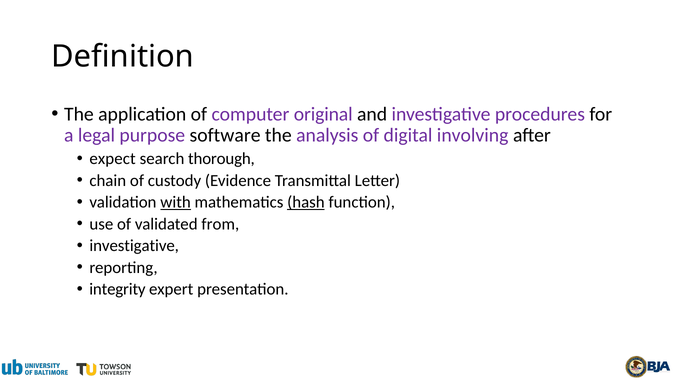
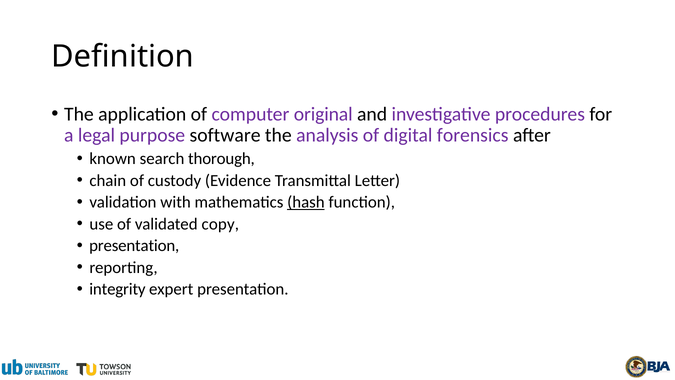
involving: involving -> forensics
expect: expect -> known
with underline: present -> none
from: from -> copy
investigative at (134, 245): investigative -> presentation
